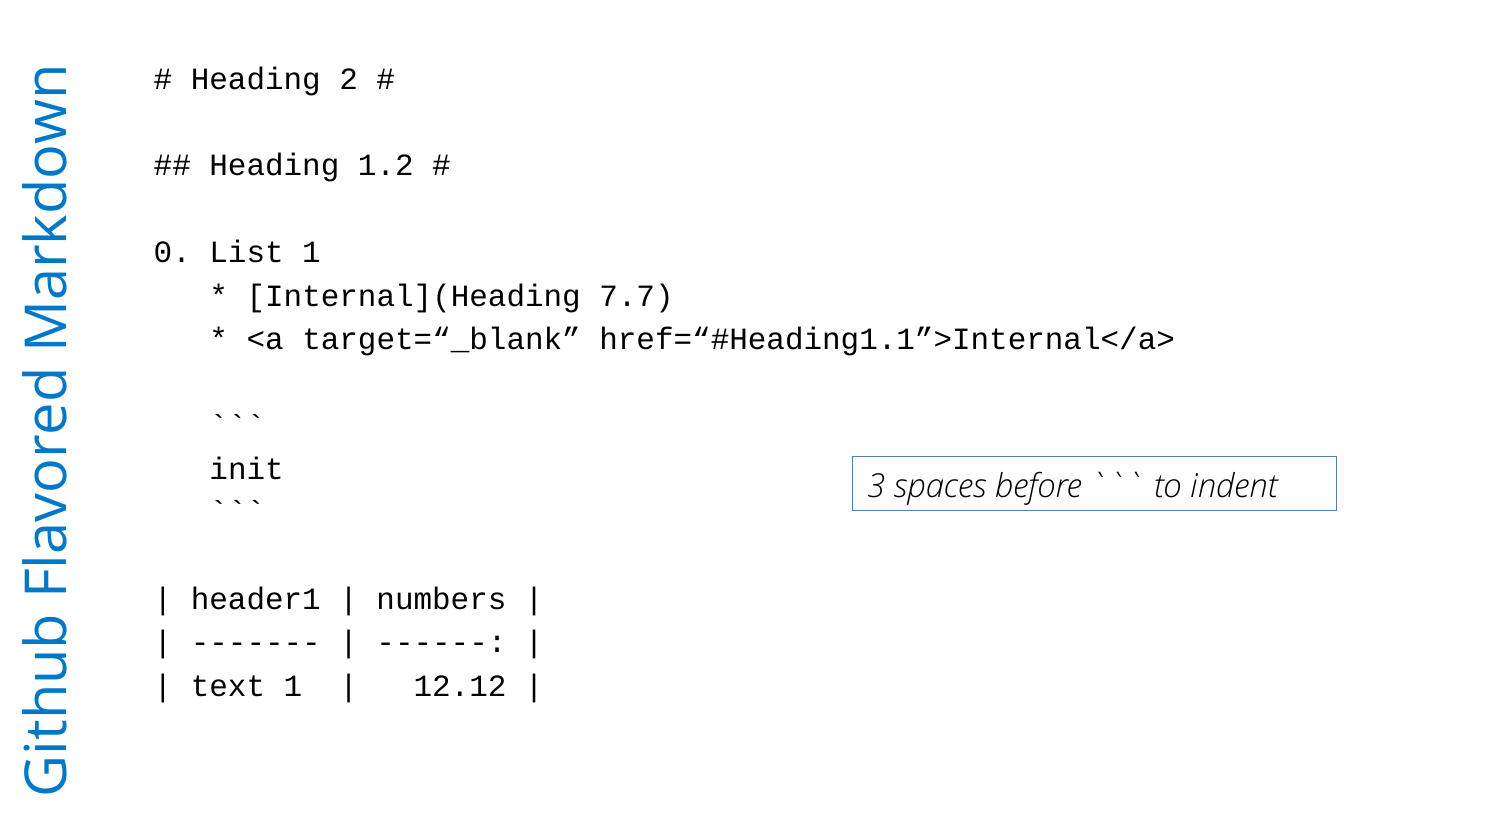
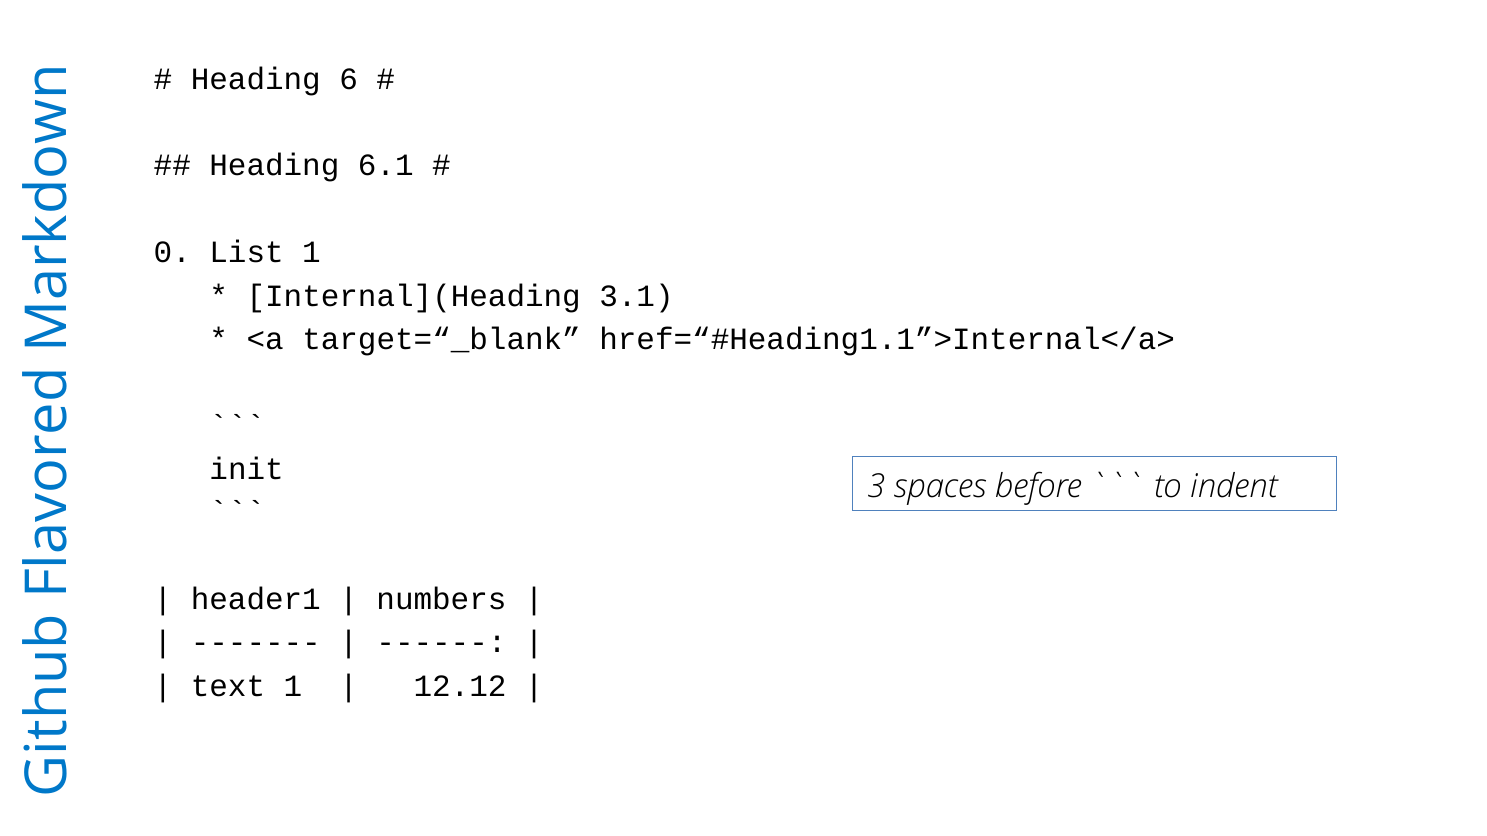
2: 2 -> 6
1.2: 1.2 -> 6.1
7.7: 7.7 -> 3.1
